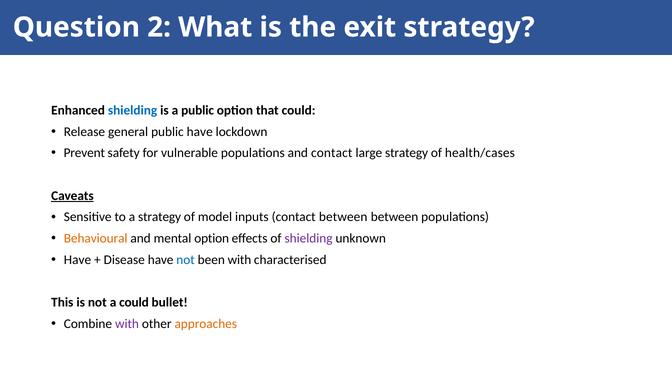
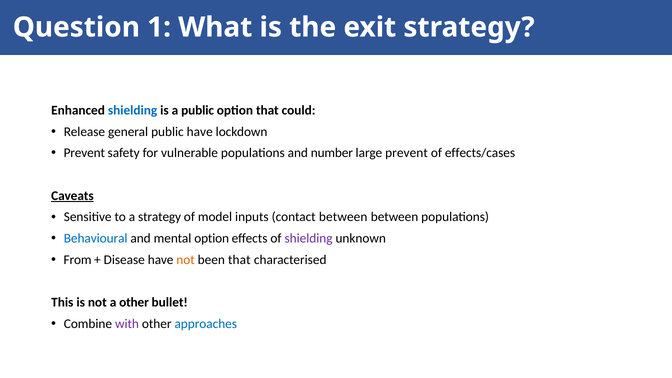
2: 2 -> 1
and contact: contact -> number
large strategy: strategy -> prevent
health/cases: health/cases -> effects/cases
Behavioural colour: orange -> blue
Have at (77, 260): Have -> From
not at (186, 260) colour: blue -> orange
been with: with -> that
a could: could -> other
approaches colour: orange -> blue
